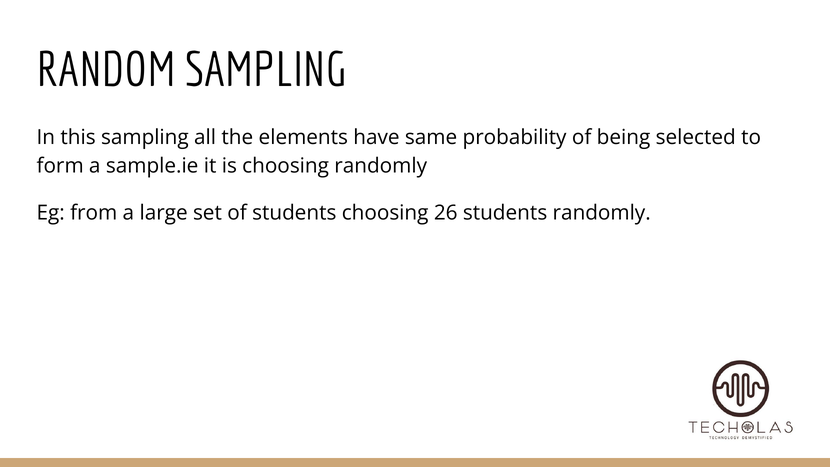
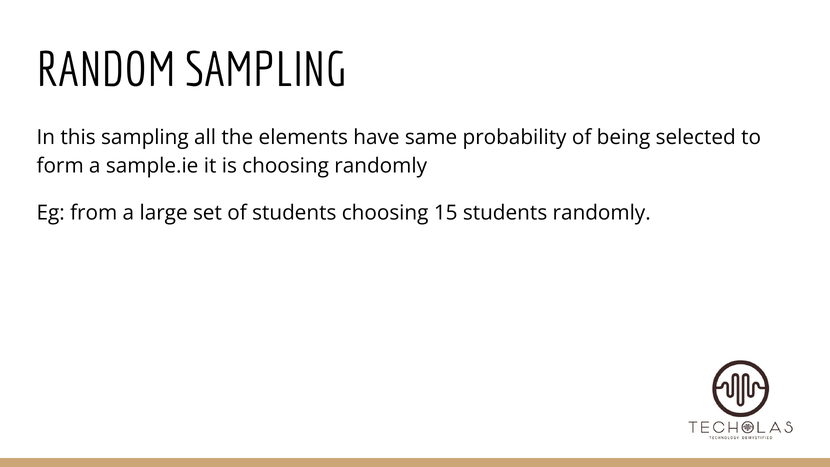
26: 26 -> 15
